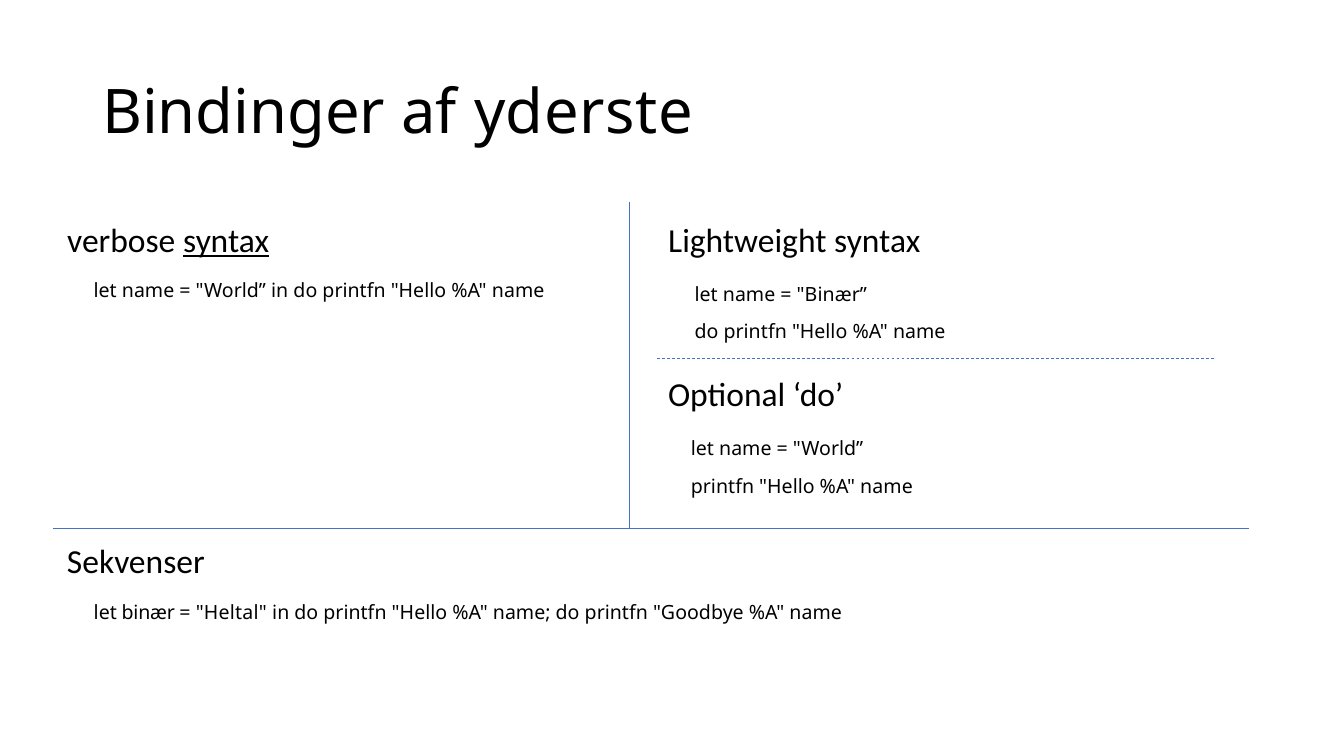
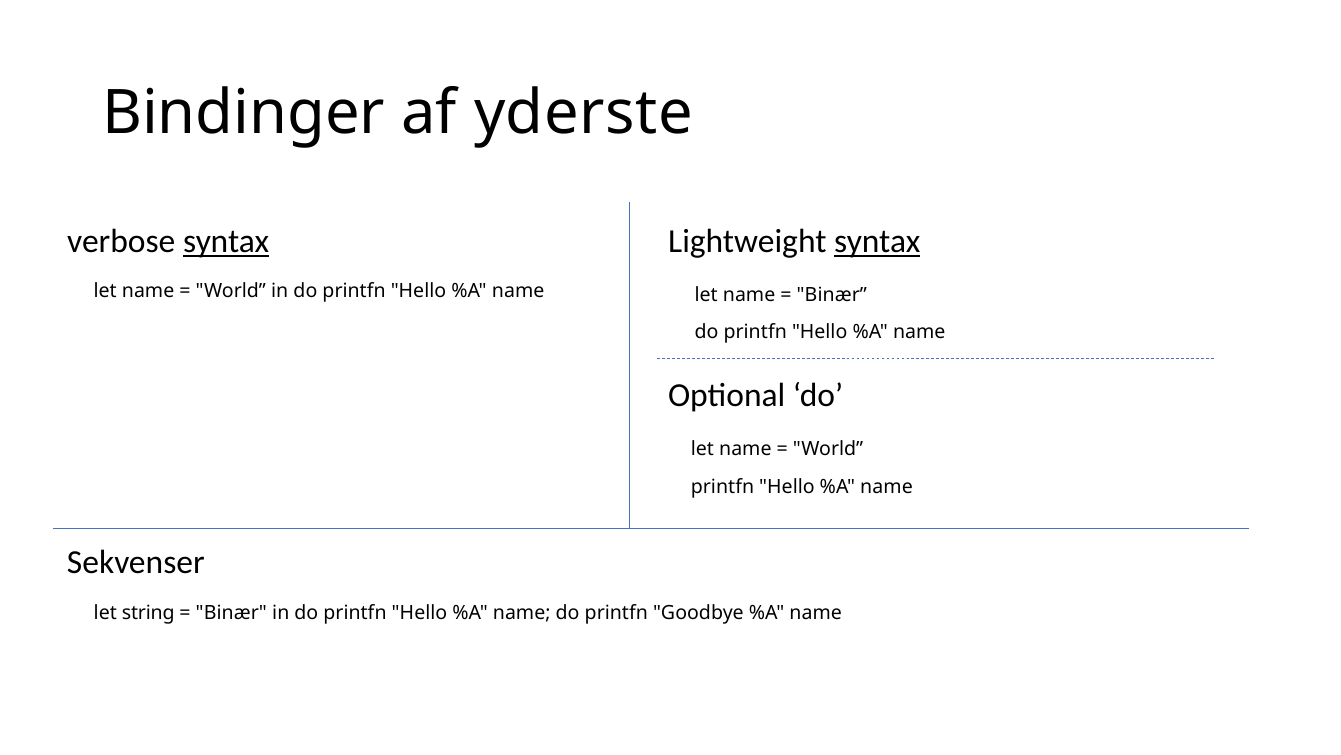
syntax at (877, 241) underline: none -> present
let binær: binær -> string
Heltal at (231, 613): Heltal -> Binær
